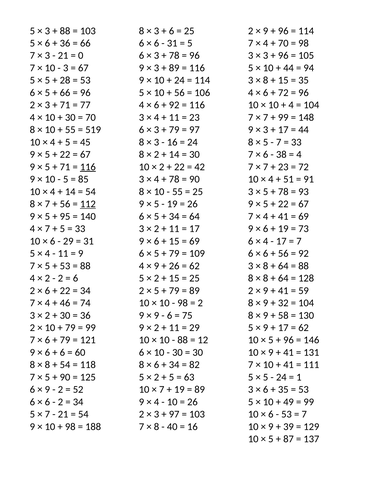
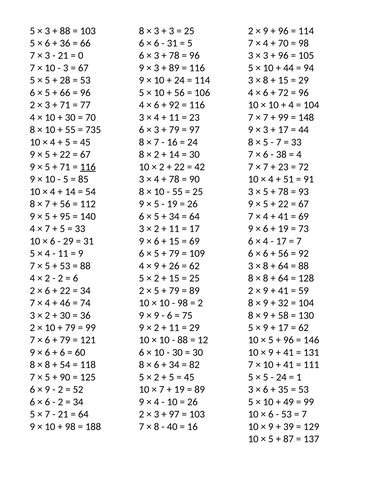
6 at (172, 31): 6 -> 3
35 at (304, 80): 35 -> 29
519: 519 -> 735
3 at (156, 142): 3 -> 7
112 underline: present -> none
63 at (189, 377): 63 -> 45
54 at (83, 414): 54 -> 64
